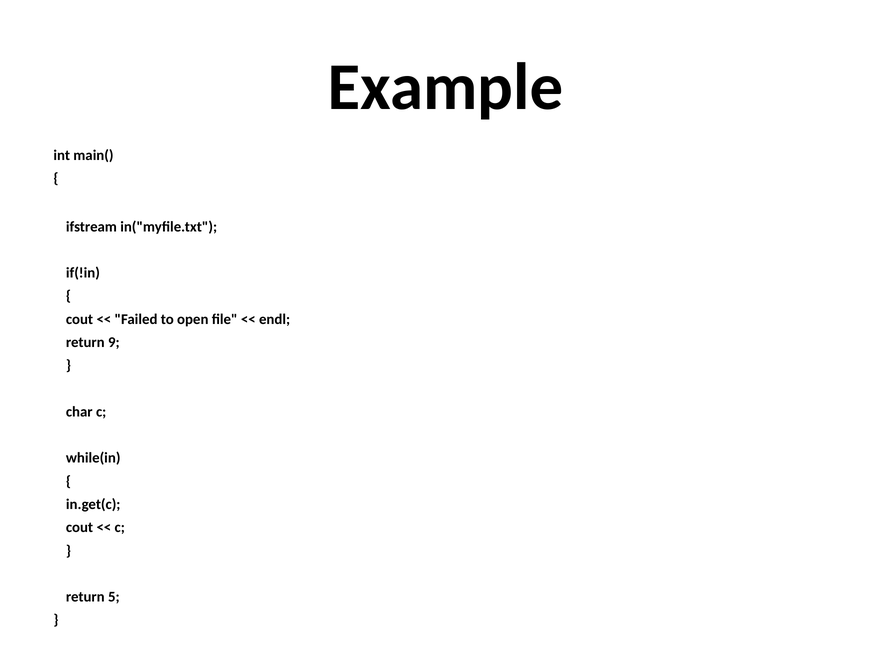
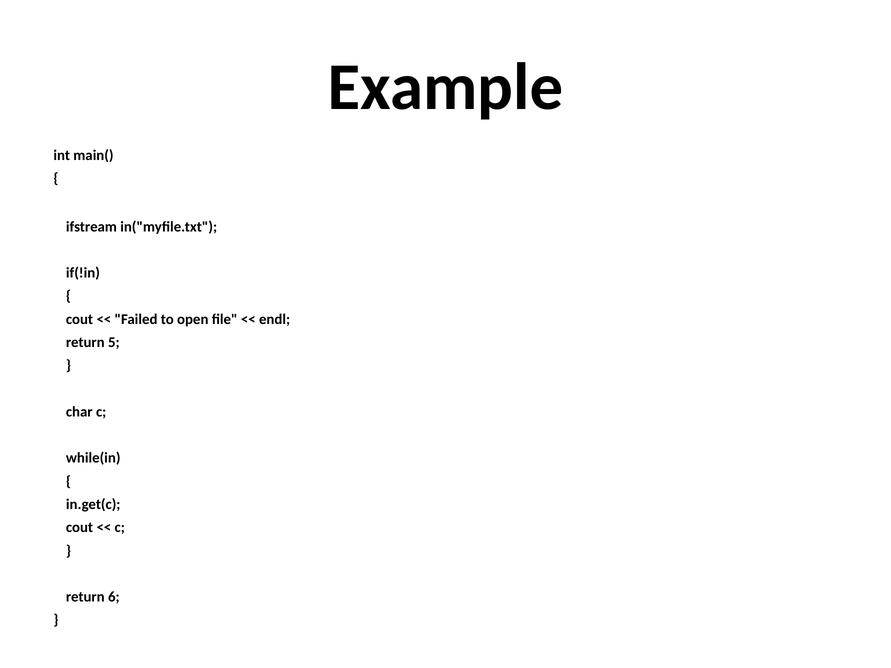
9: 9 -> 5
5: 5 -> 6
